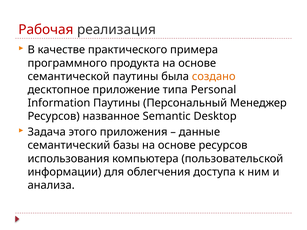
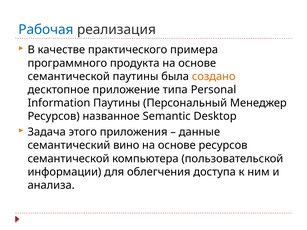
Рабочая colour: red -> blue
базы: базы -> вино
использования at (68, 159): использования -> семантической
